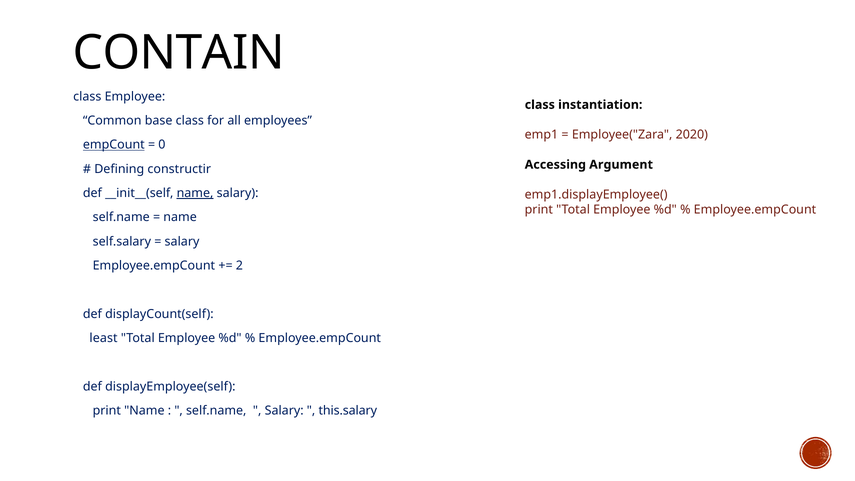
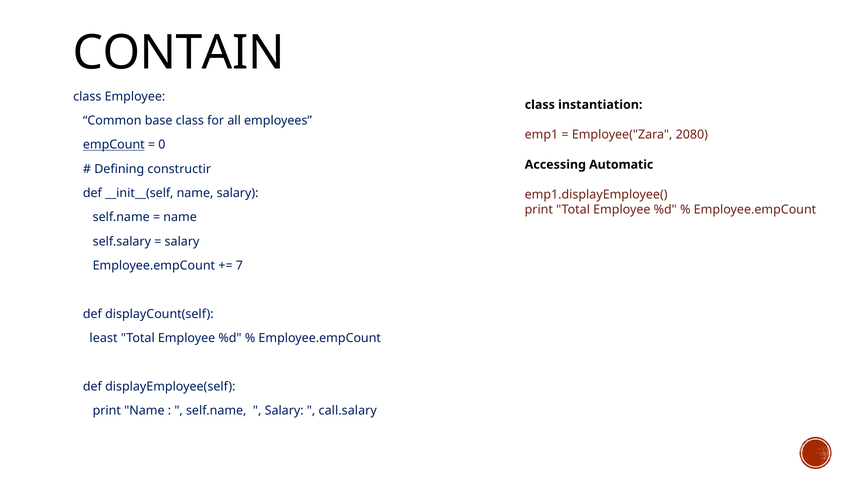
2020: 2020 -> 2080
Argument: Argument -> Automatic
name at (195, 193) underline: present -> none
2: 2 -> 7
this.salary: this.salary -> call.salary
